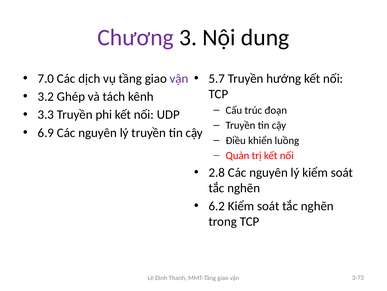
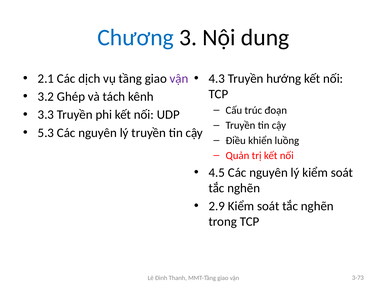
Chương colour: purple -> blue
7.0: 7.0 -> 2.1
5.7: 5.7 -> 4.3
6.9: 6.9 -> 5.3
2.8: 2.8 -> 4.5
6.2: 6.2 -> 2.9
